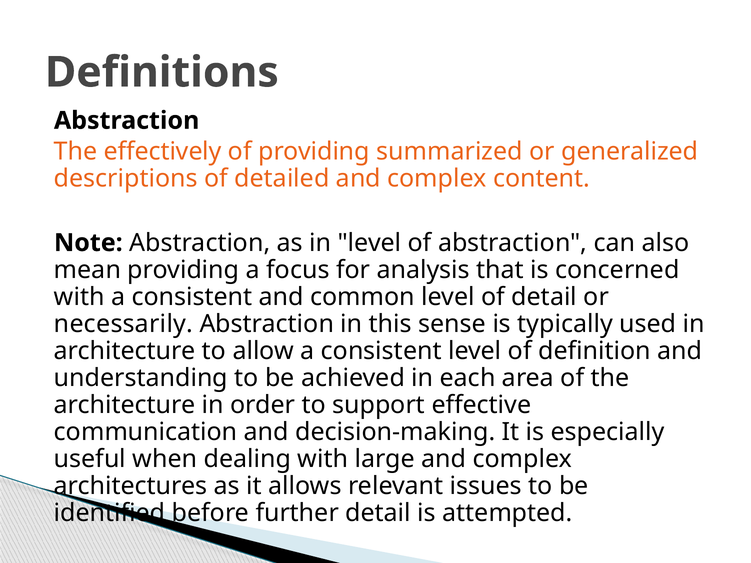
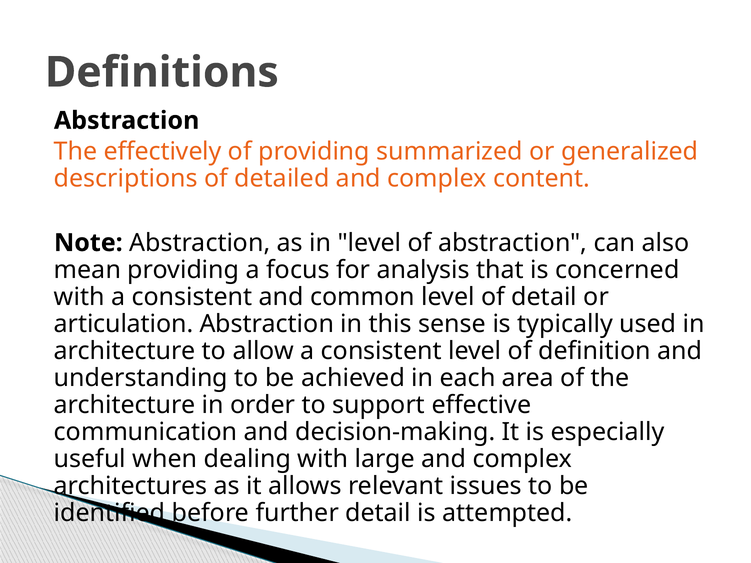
necessarily: necessarily -> articulation
